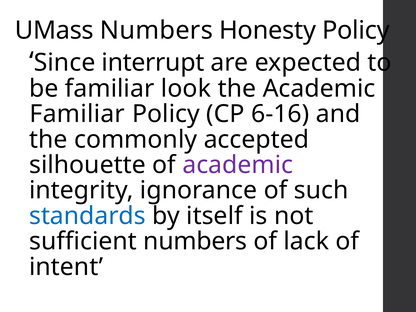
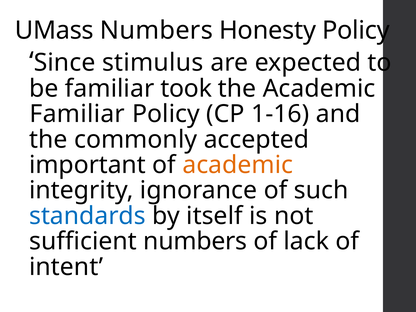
interrupt: interrupt -> stimulus
look: look -> took
6-16: 6-16 -> 1-16
silhouette: silhouette -> important
academic at (238, 165) colour: purple -> orange
